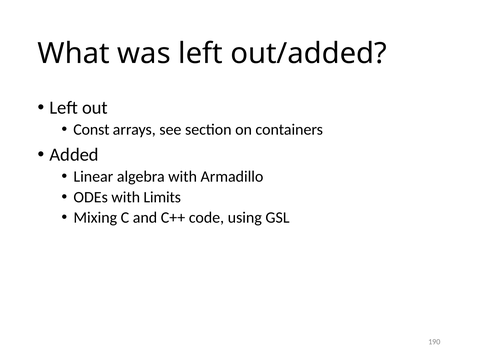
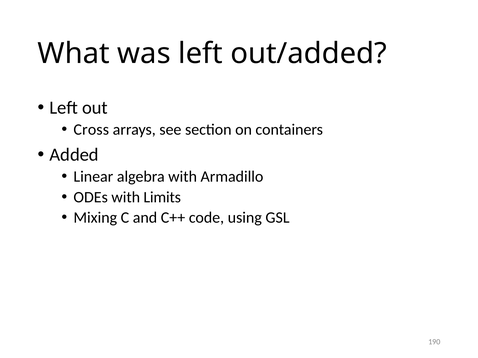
Const: Const -> Cross
